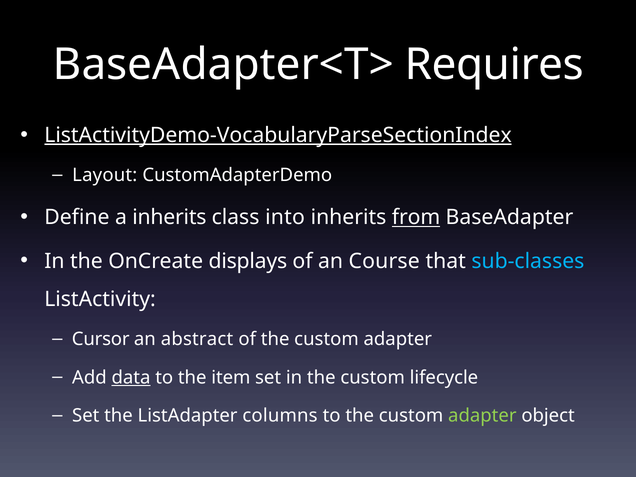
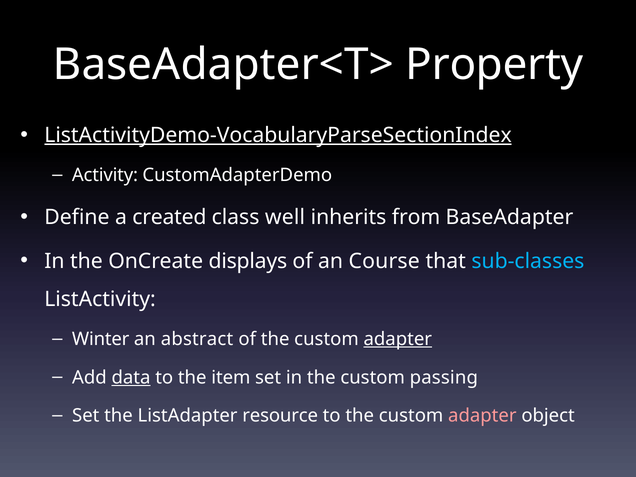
Requires: Requires -> Property
Layout: Layout -> Activity
a inherits: inherits -> created
into: into -> well
from underline: present -> none
Cursor: Cursor -> Winter
adapter at (398, 339) underline: none -> present
lifecycle: lifecycle -> passing
columns: columns -> resource
adapter at (482, 416) colour: light green -> pink
